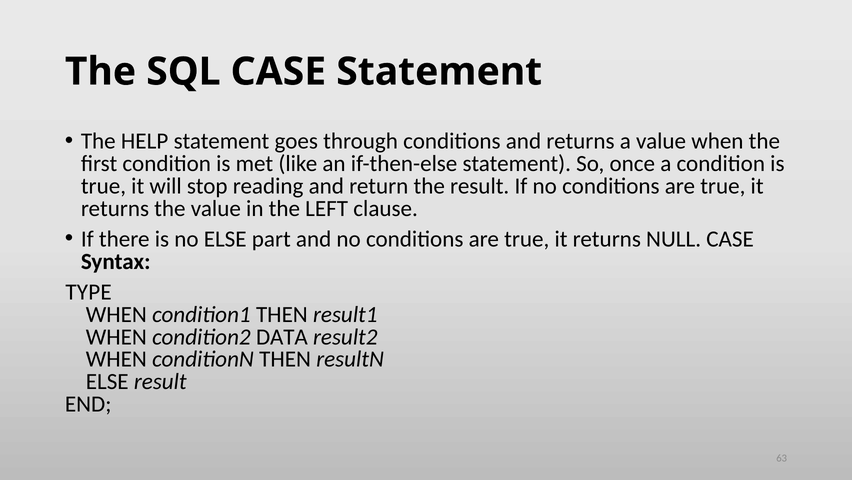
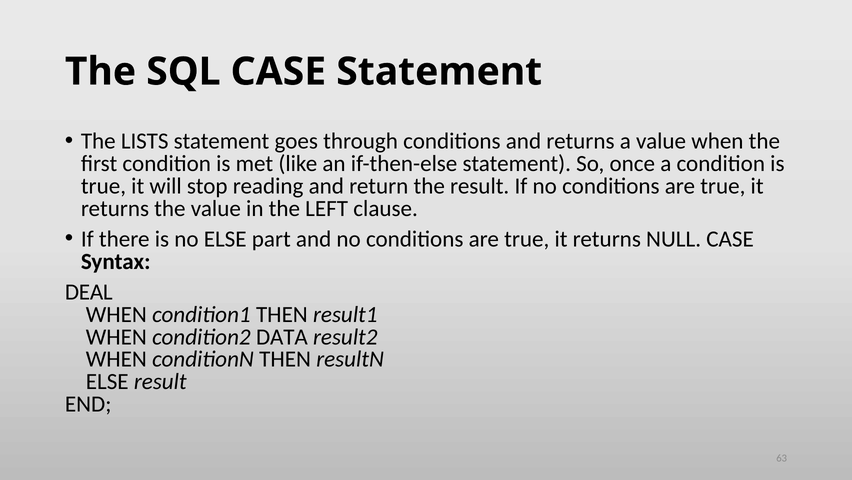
HELP: HELP -> LISTS
TYPE: TYPE -> DEAL
